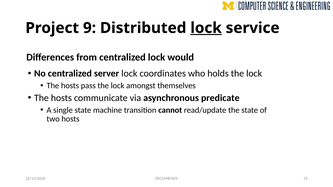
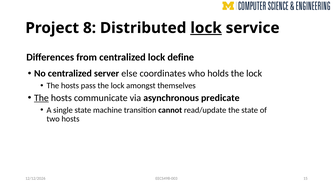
9: 9 -> 8
would: would -> define
server lock: lock -> else
The at (41, 98) underline: none -> present
